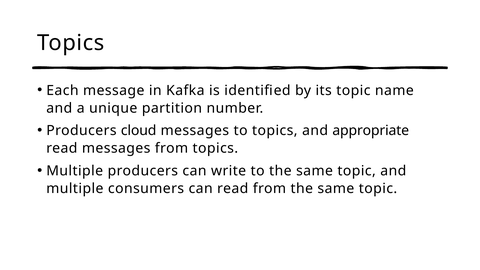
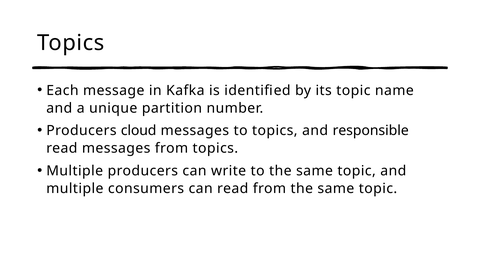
appropriate: appropriate -> responsible
